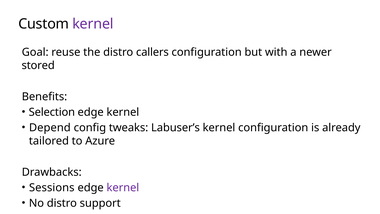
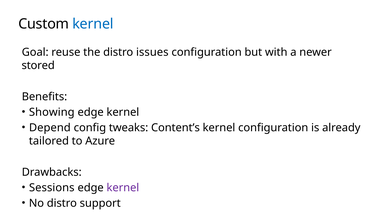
kernel at (93, 24) colour: purple -> blue
callers: callers -> issues
Selection: Selection -> Showing
Labuser’s: Labuser’s -> Content’s
